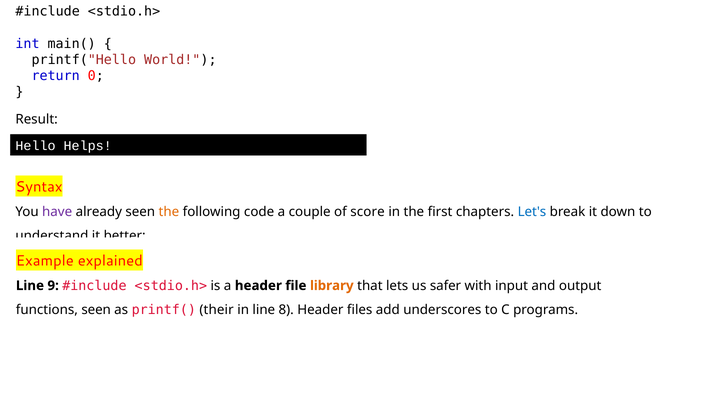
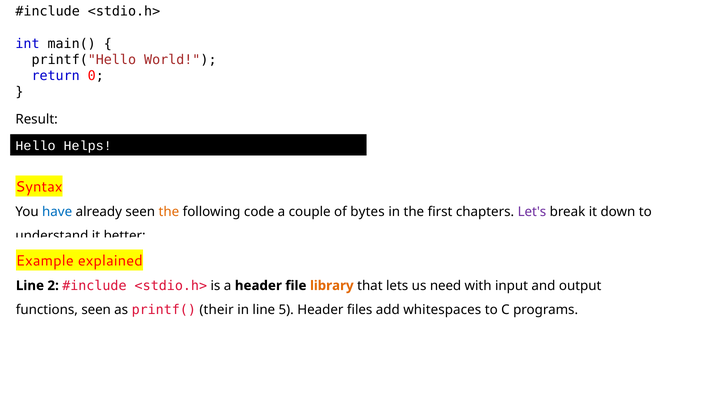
have colour: purple -> blue
score: score -> bytes
Let's colour: blue -> purple
9: 9 -> 2
safer: safer -> need
8: 8 -> 5
underscores: underscores -> whitespaces
